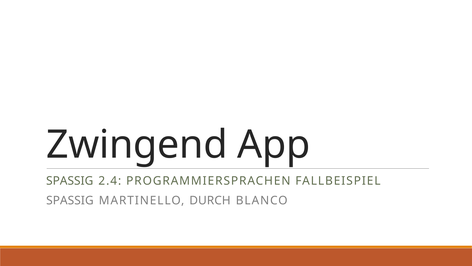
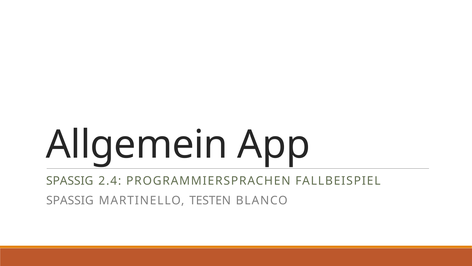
Zwingend: Zwingend -> Allgemein
DURCH: DURCH -> TESTEN
